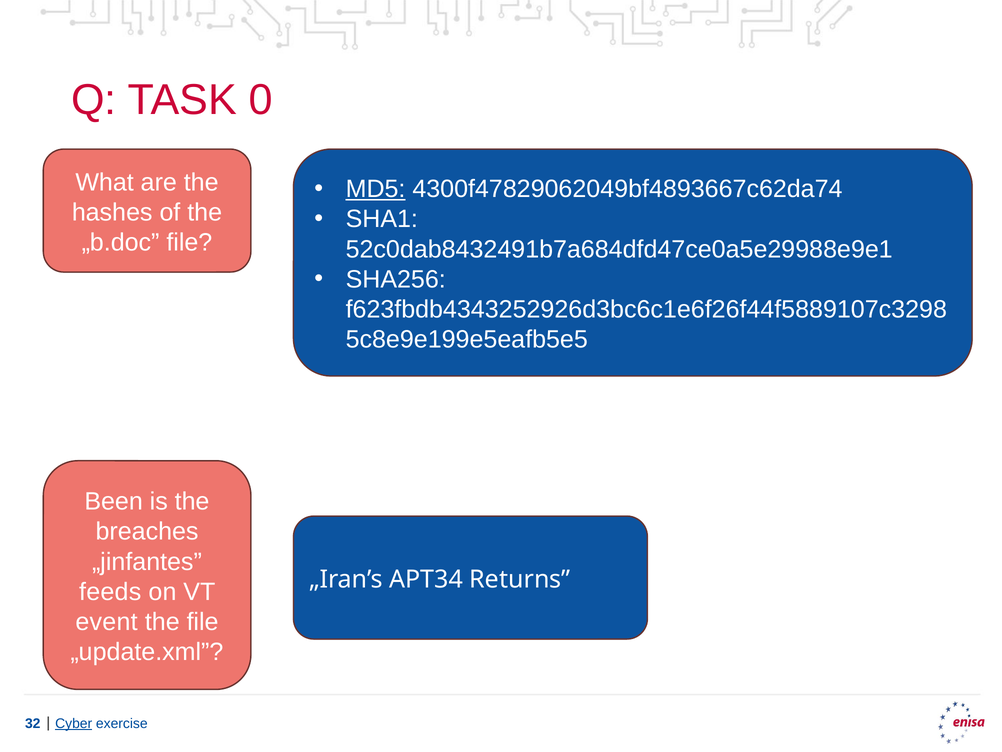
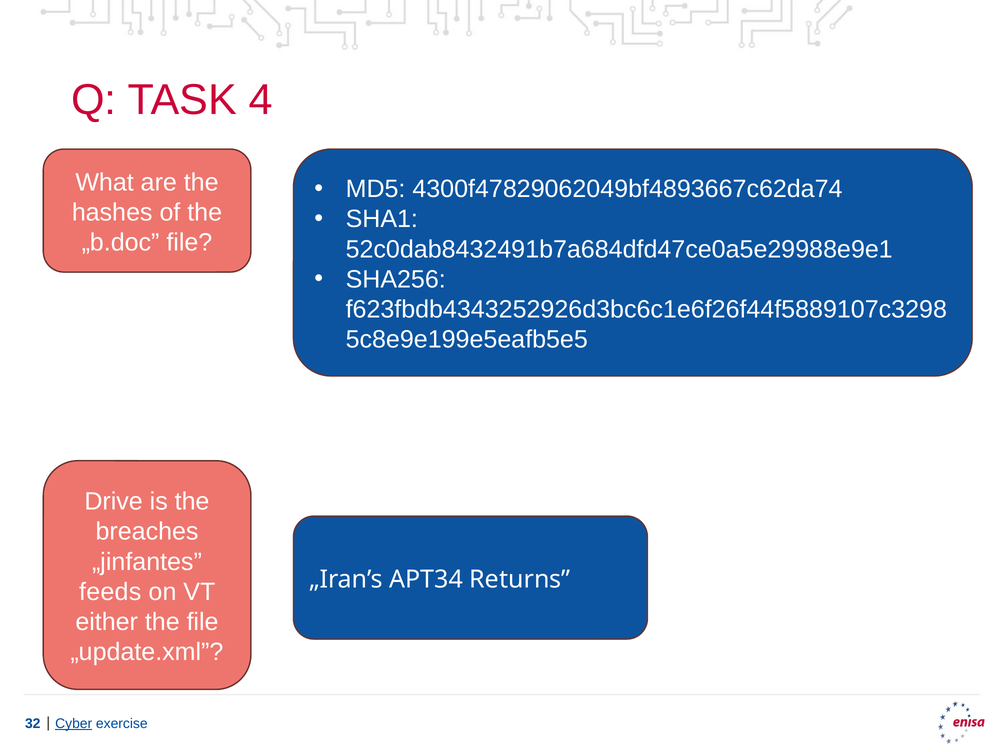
0: 0 -> 4
MD5 underline: present -> none
Been: Been -> Drive
event: event -> either
